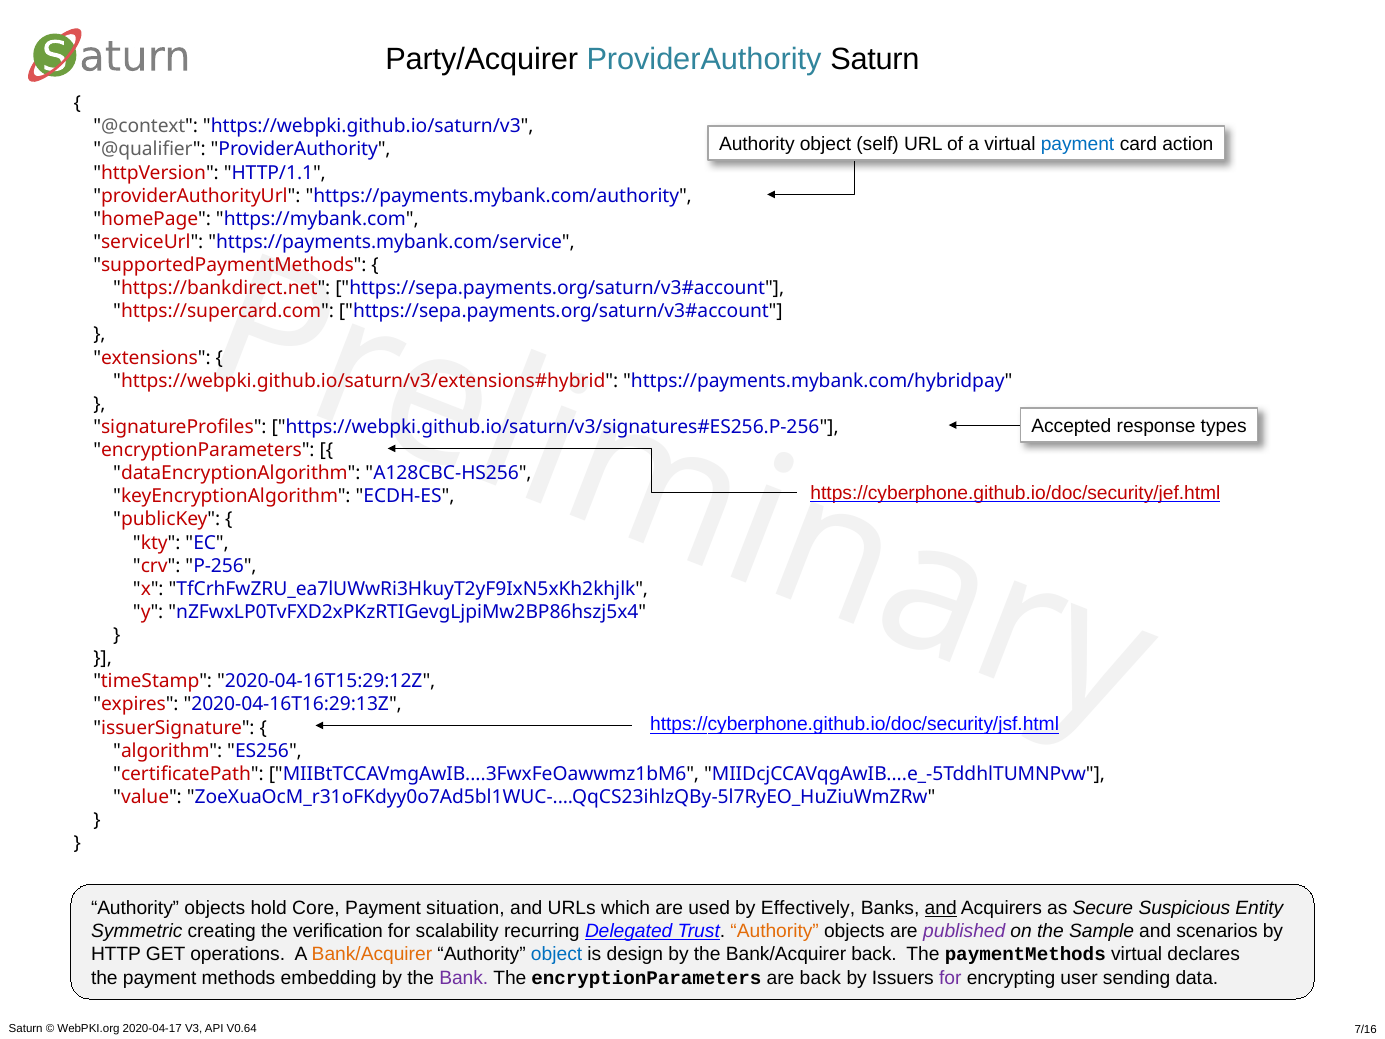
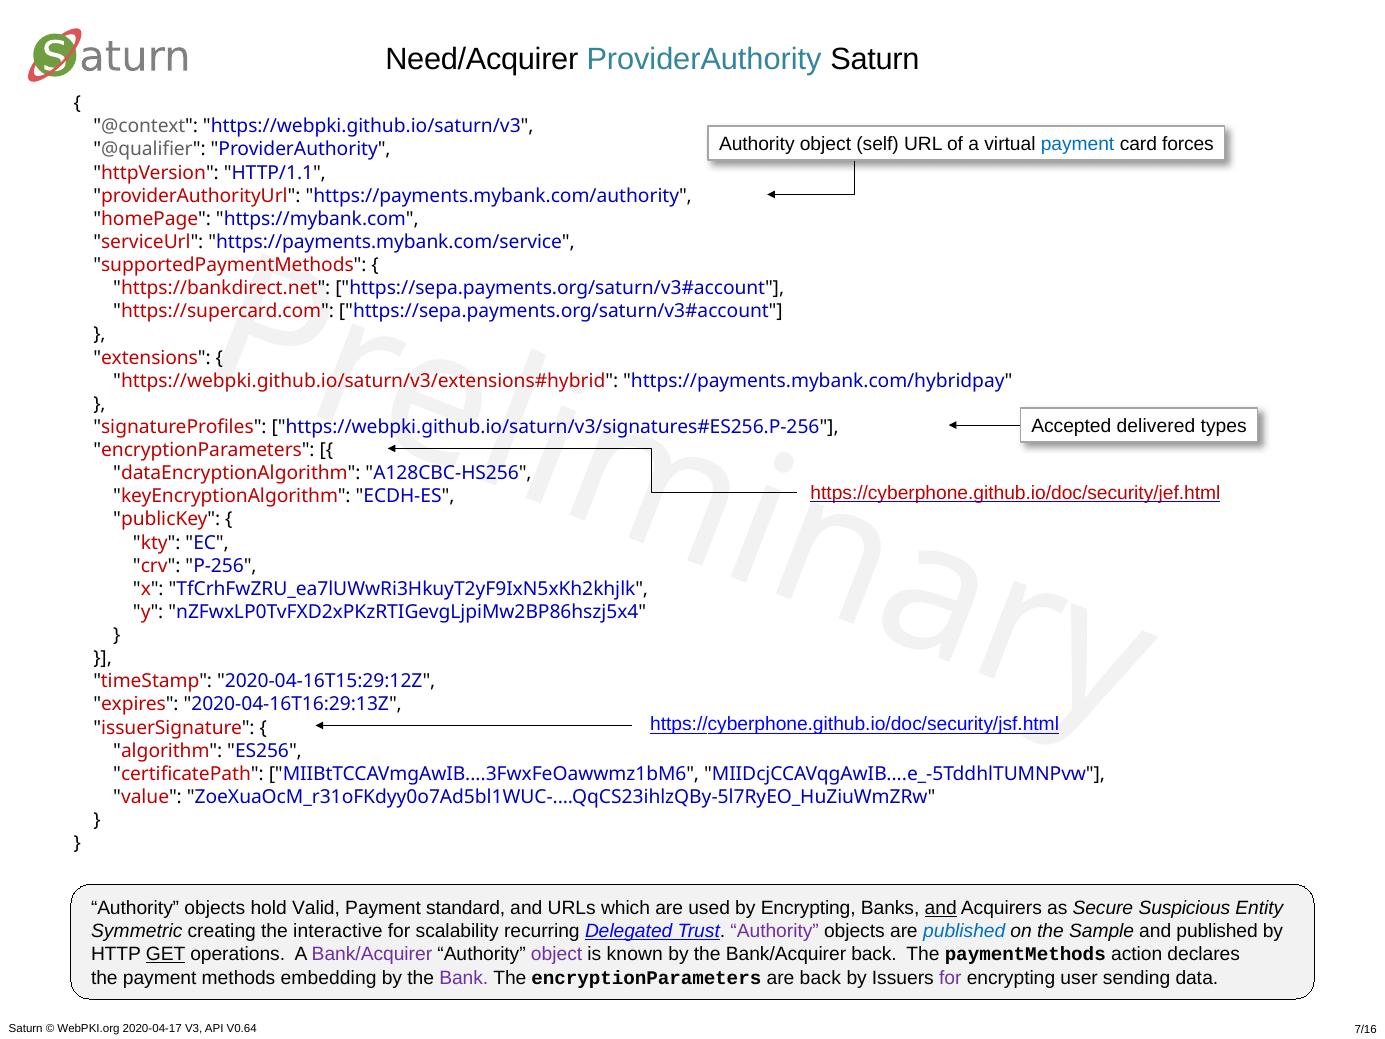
Party/Acquirer: Party/Acquirer -> Need/Acquirer
action: action -> forces
response: response -> delivered
Core: Core -> Valid
situation: situation -> standard
by Effectively: Effectively -> Encrypting
verification: verification -> interactive
Authority at (775, 931) colour: orange -> purple
published at (964, 931) colour: purple -> blue
and scenarios: scenarios -> published
GET underline: none -> present
Bank/Acquirer at (372, 954) colour: orange -> purple
object at (557, 954) colour: blue -> purple
design: design -> known
paymentMethods virtual: virtual -> action
